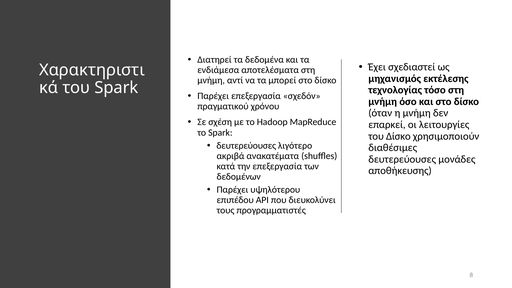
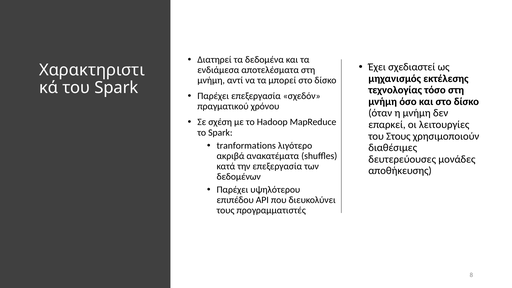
του Δίσκο: Δίσκο -> Στους
δευτερεύουσες at (246, 146): δευτερεύουσες -> tranformations
